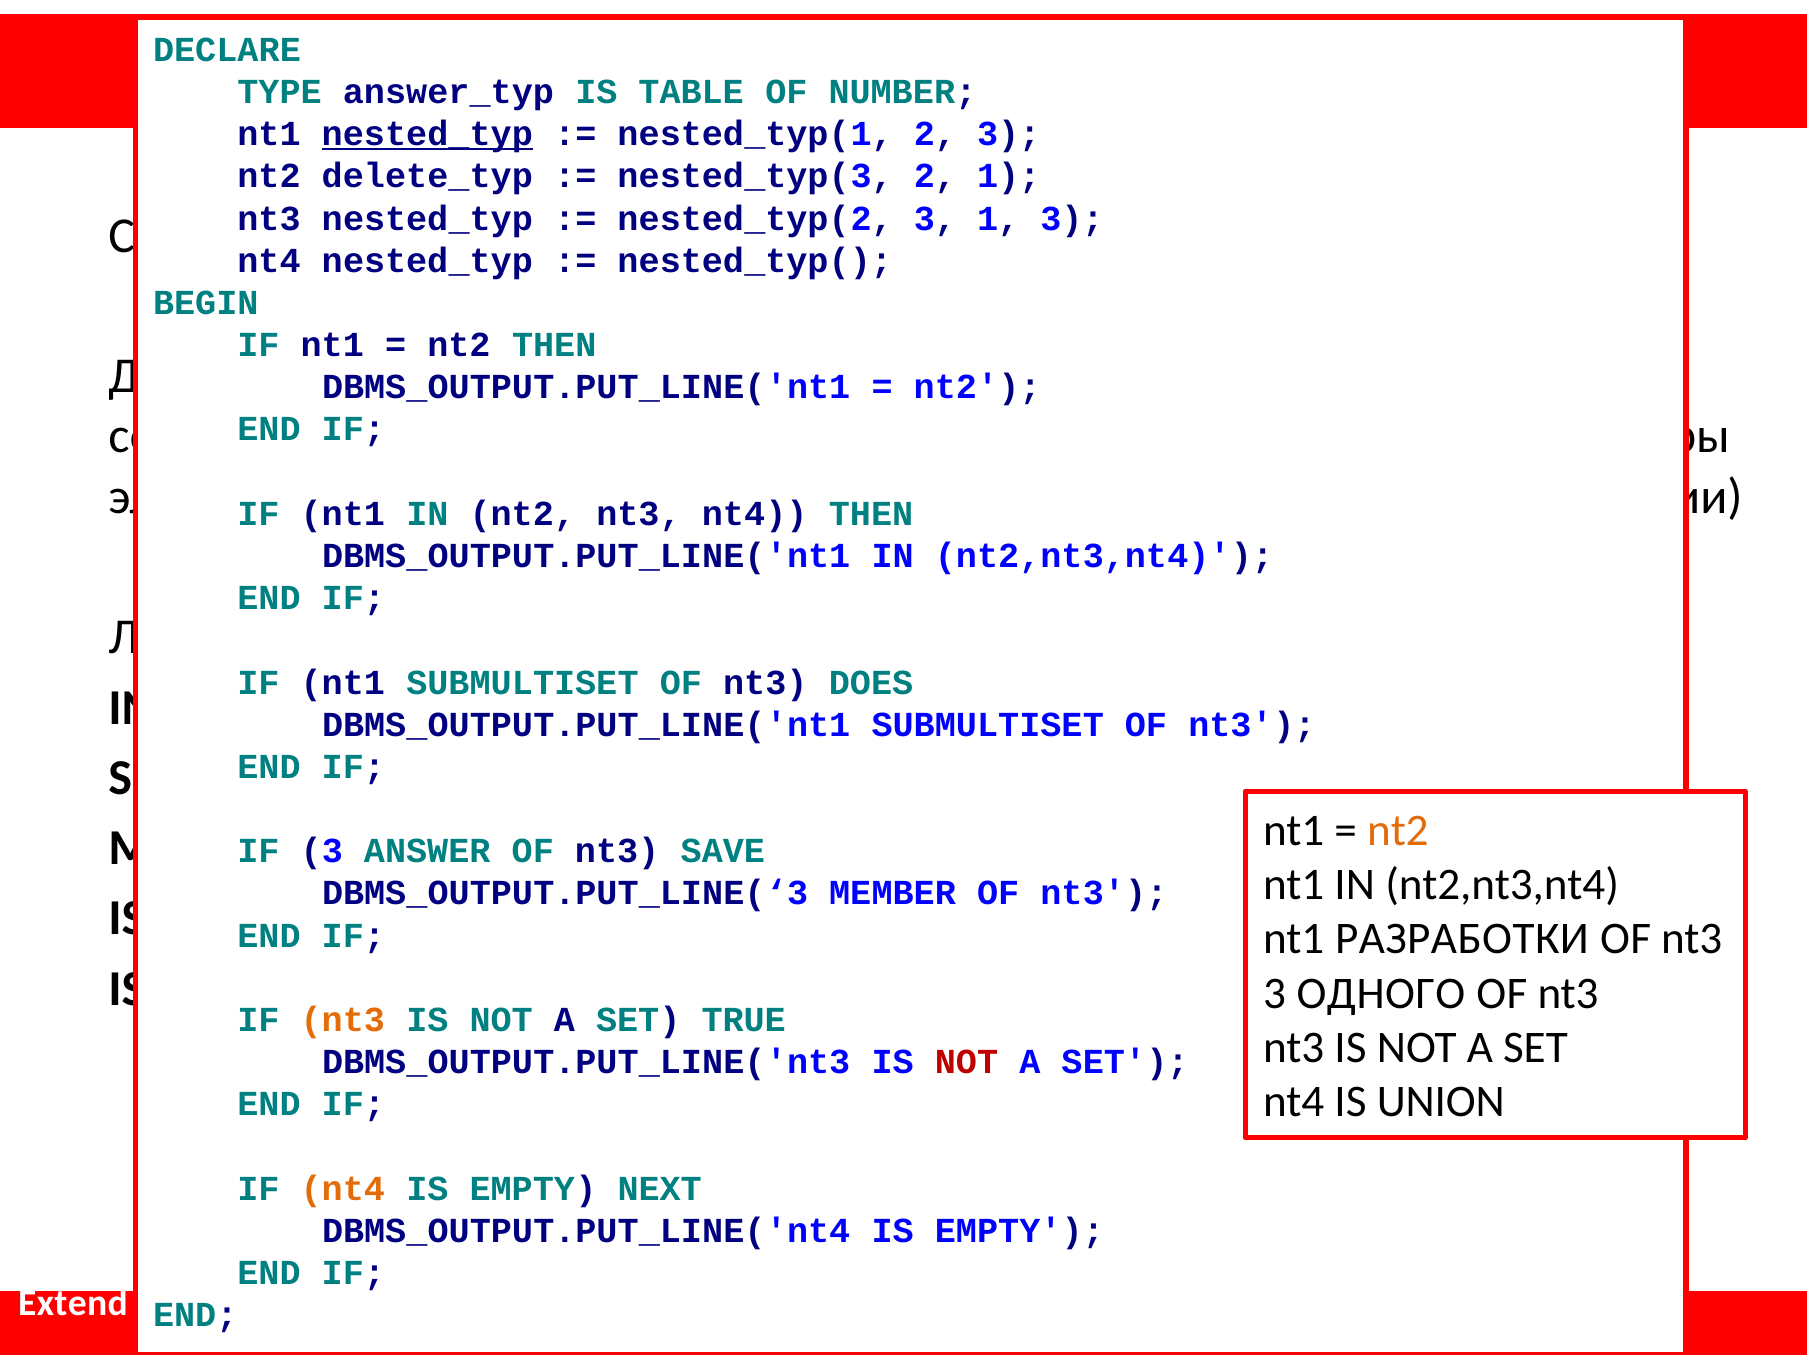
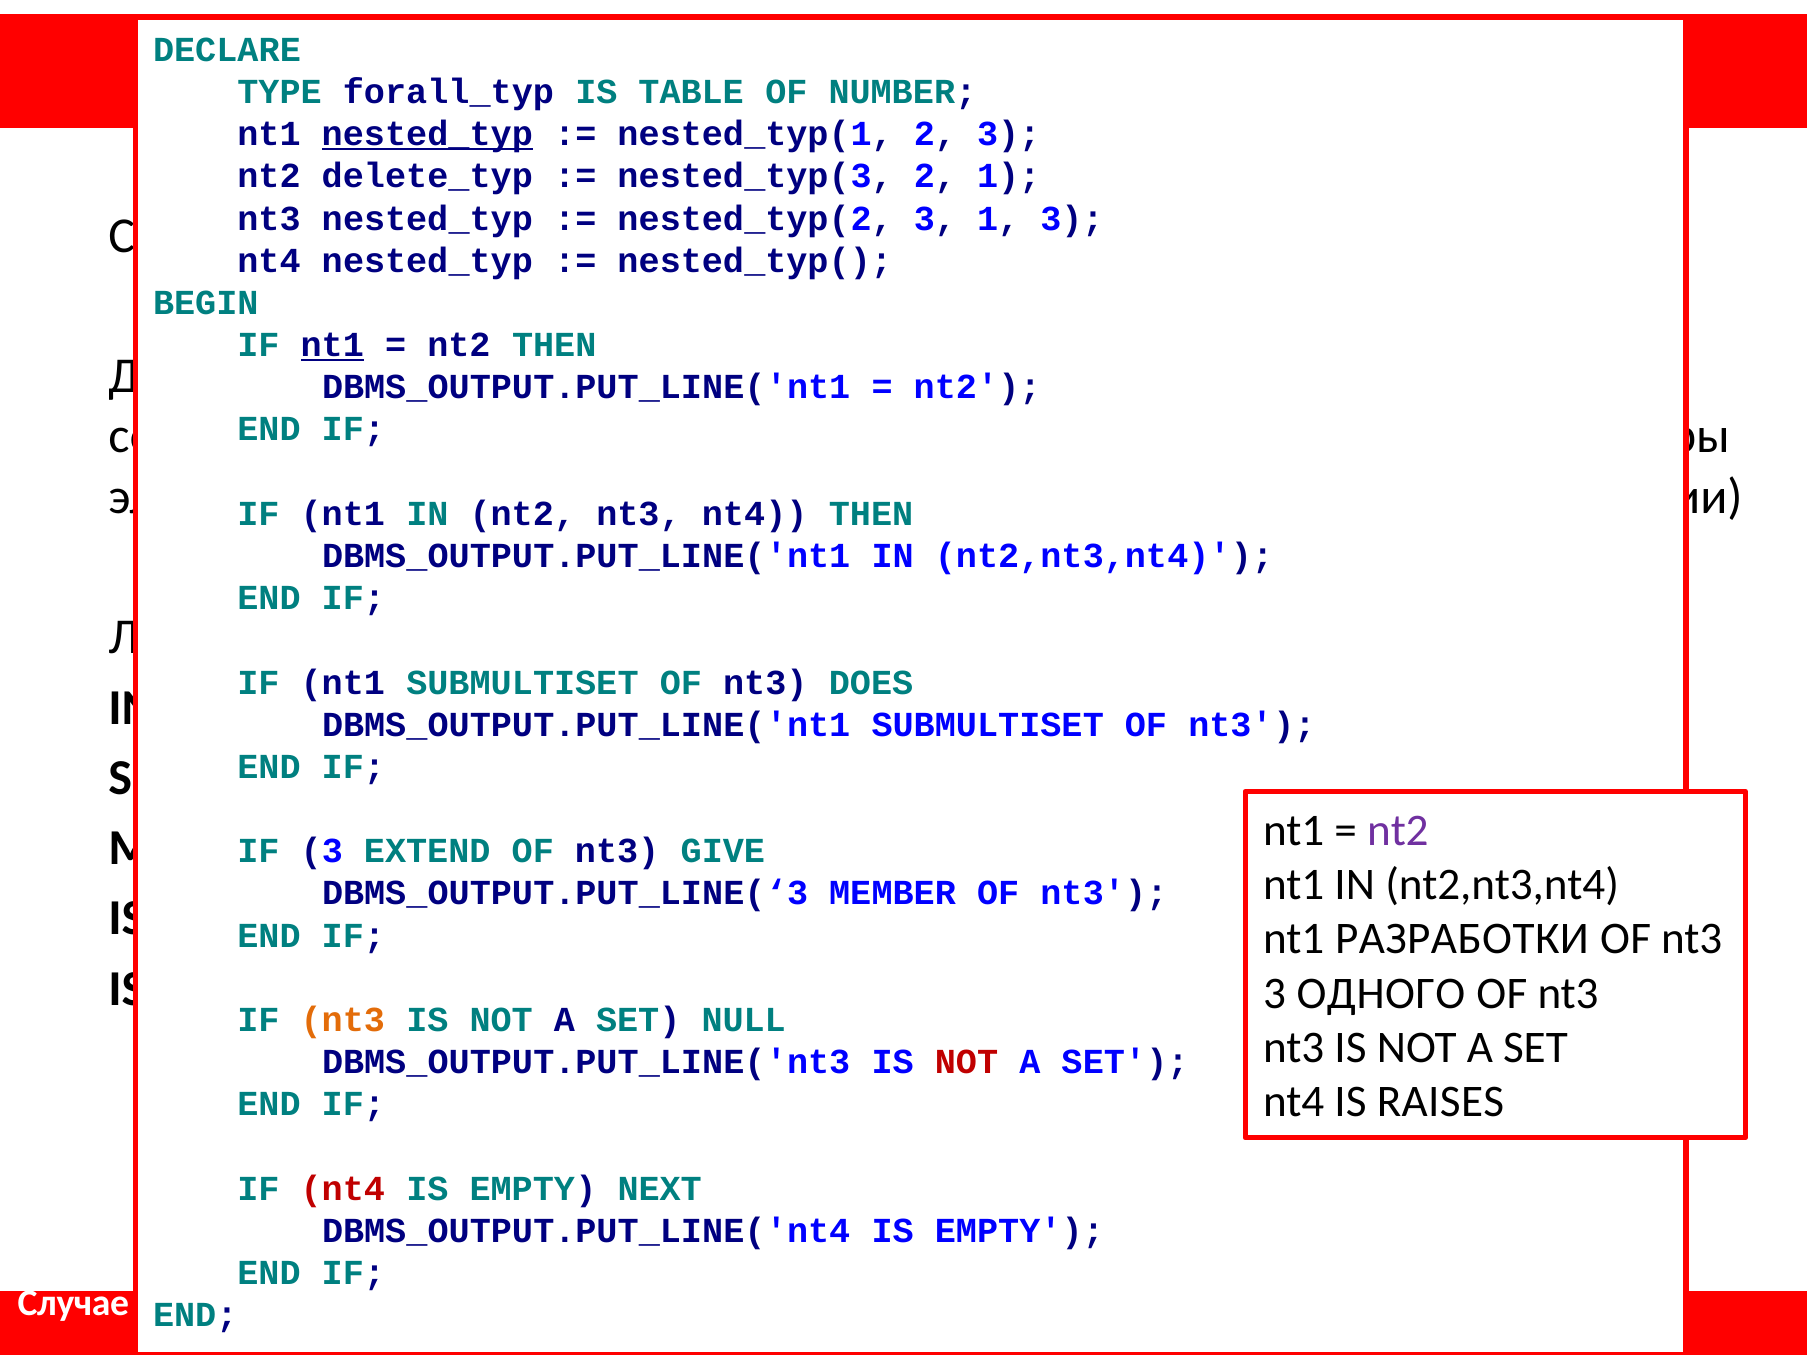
answer_typ: answer_typ -> forall_typ
nt1 at (332, 345) underline: none -> present
nt2 at (1398, 831) colour: orange -> purple
ANSWER: ANSWER -> EXTEND
SAVE: SAVE -> GIVE
SET TRUE: TRUE -> NULL
UNION: UNION -> RAISES
nt4 at (343, 1189) colour: orange -> red
Extend: Extend -> Случае
